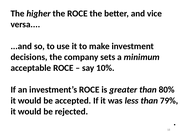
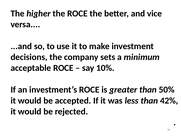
80%: 80% -> 50%
79%: 79% -> 42%
